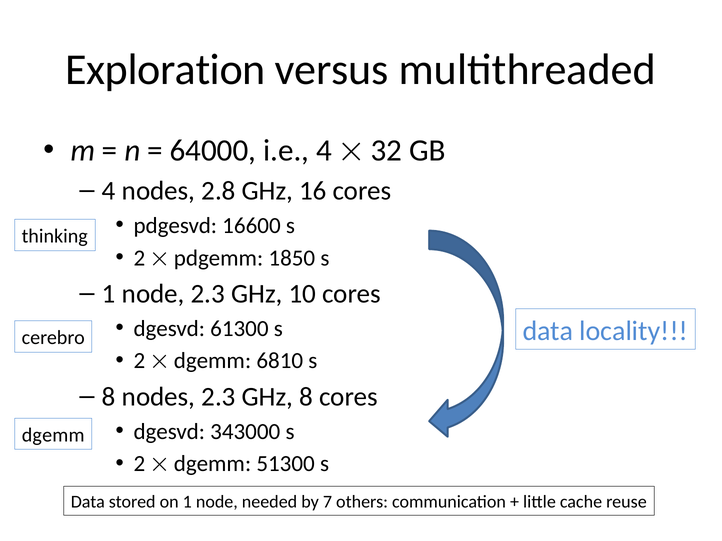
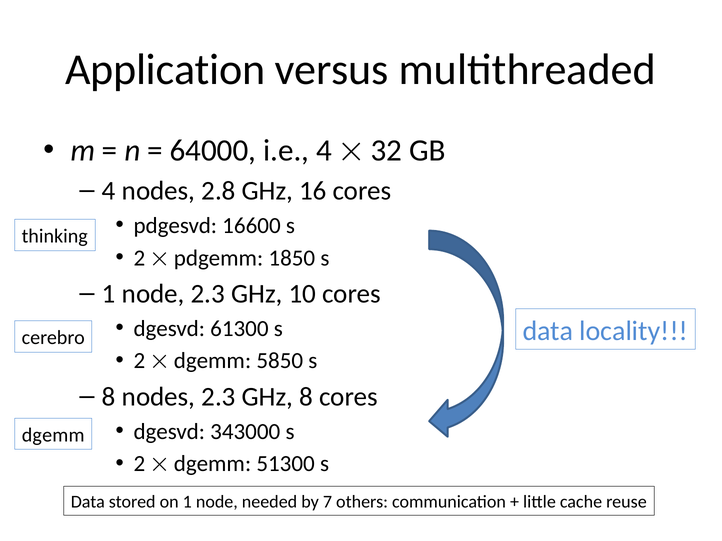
Exploration: Exploration -> Application
6810: 6810 -> 5850
